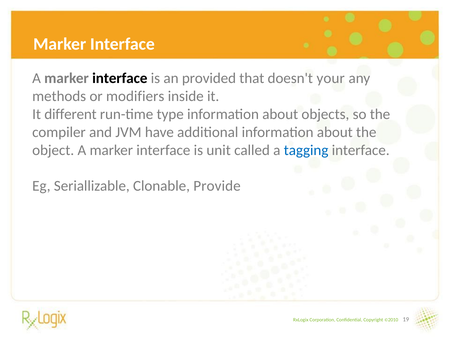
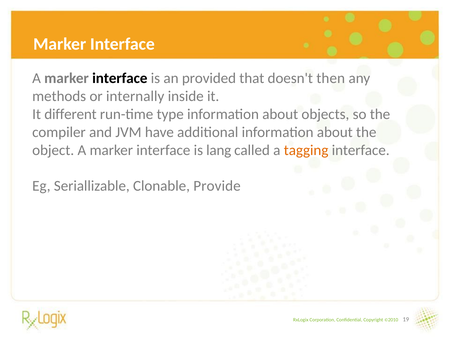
your: your -> then
modifiers: modifiers -> internally
unit: unit -> lang
tagging colour: blue -> orange
